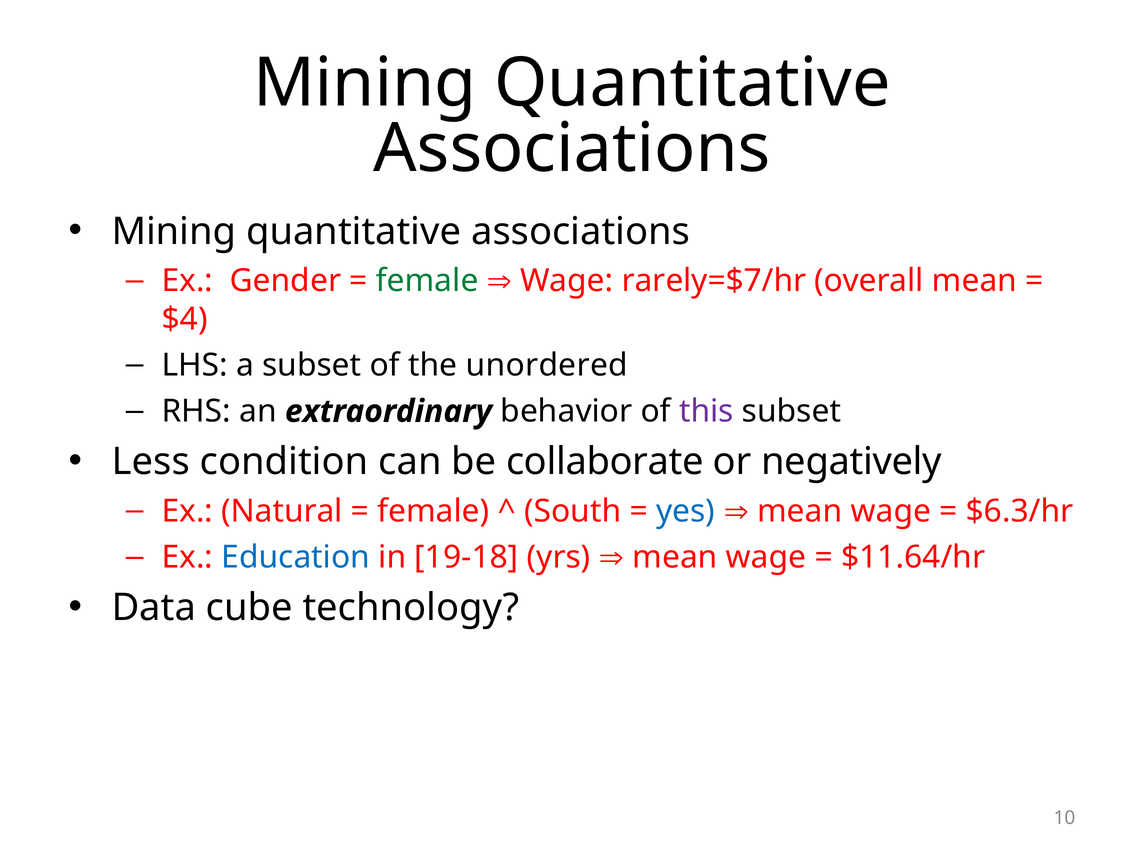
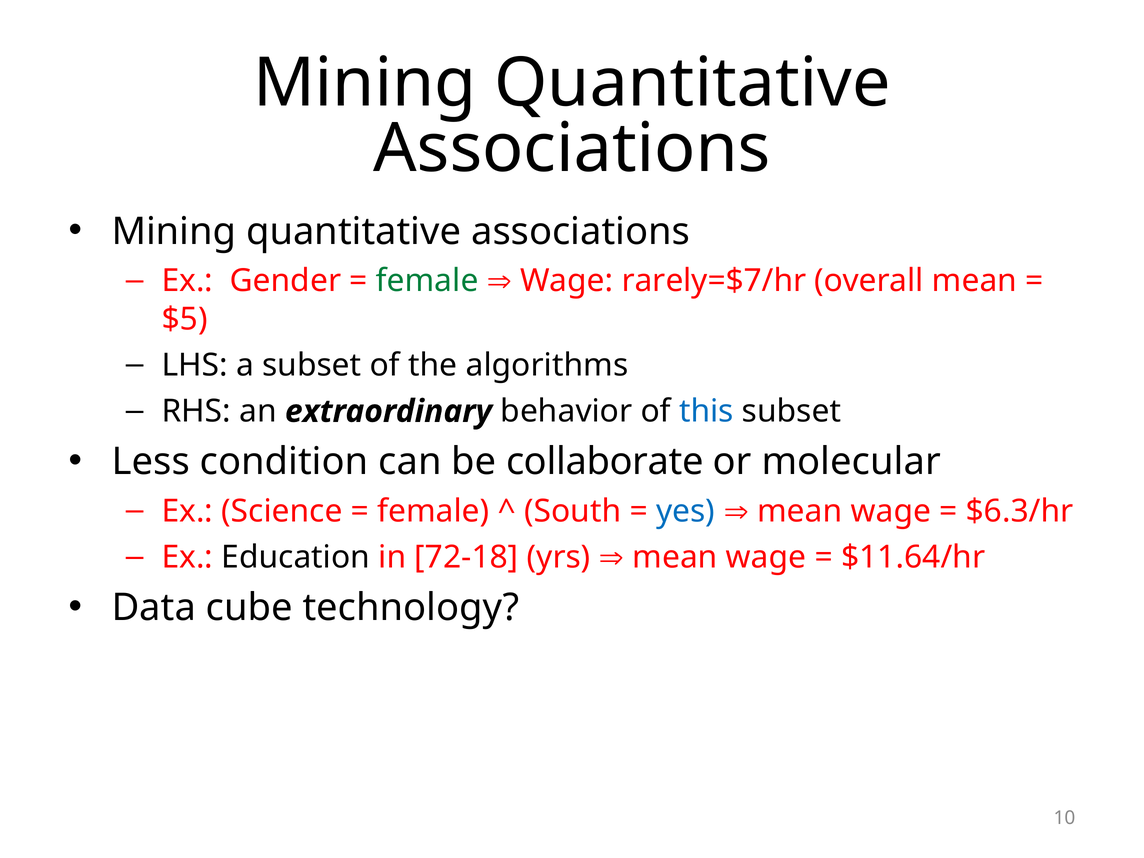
$4: $4 -> $5
unordered: unordered -> algorithms
this colour: purple -> blue
negatively: negatively -> molecular
Natural: Natural -> Science
Education colour: blue -> black
19-18: 19-18 -> 72-18
